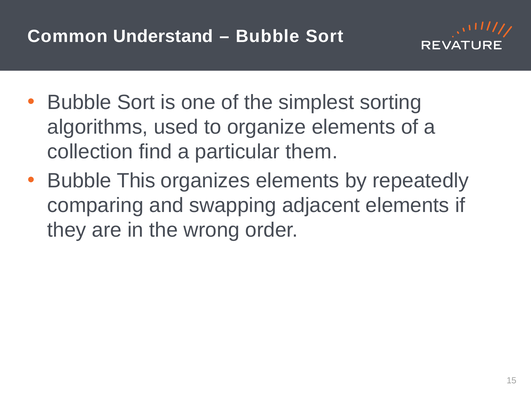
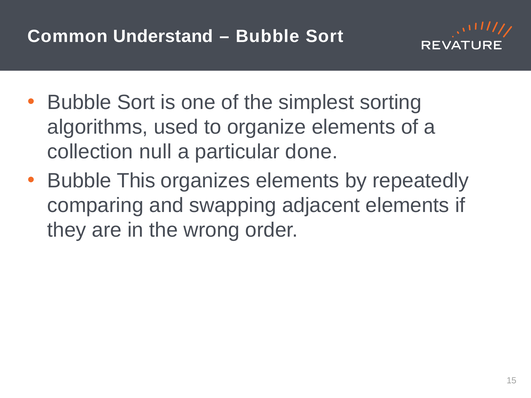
find: find -> null
them: them -> done
